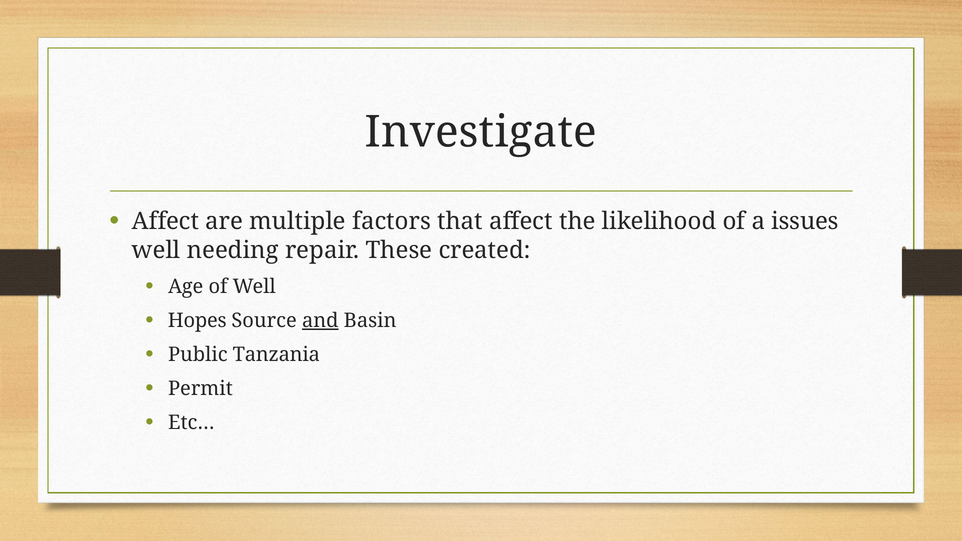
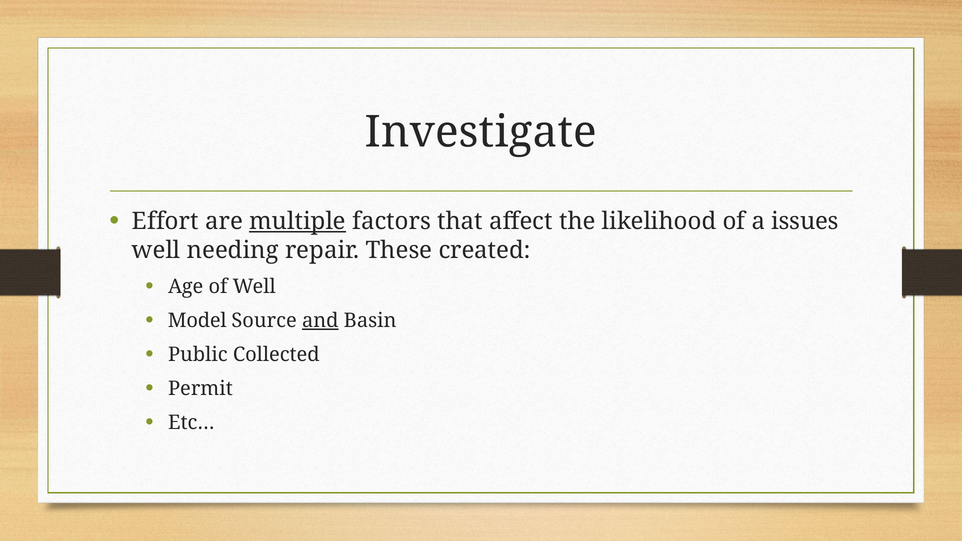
Affect at (166, 221): Affect -> Effort
multiple underline: none -> present
Hopes: Hopes -> Model
Tanzania: Tanzania -> Collected
